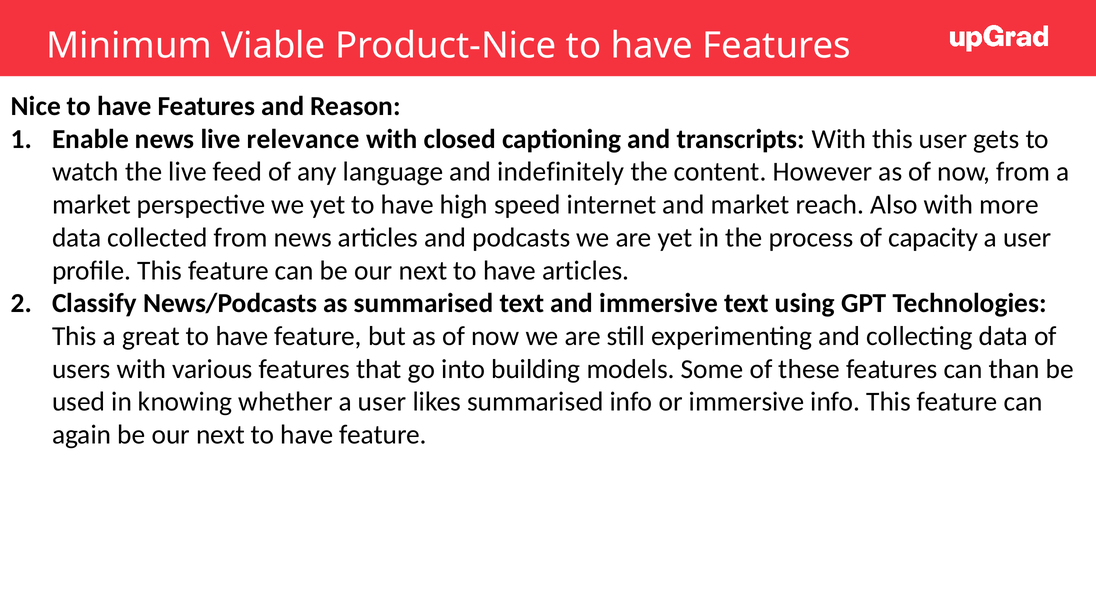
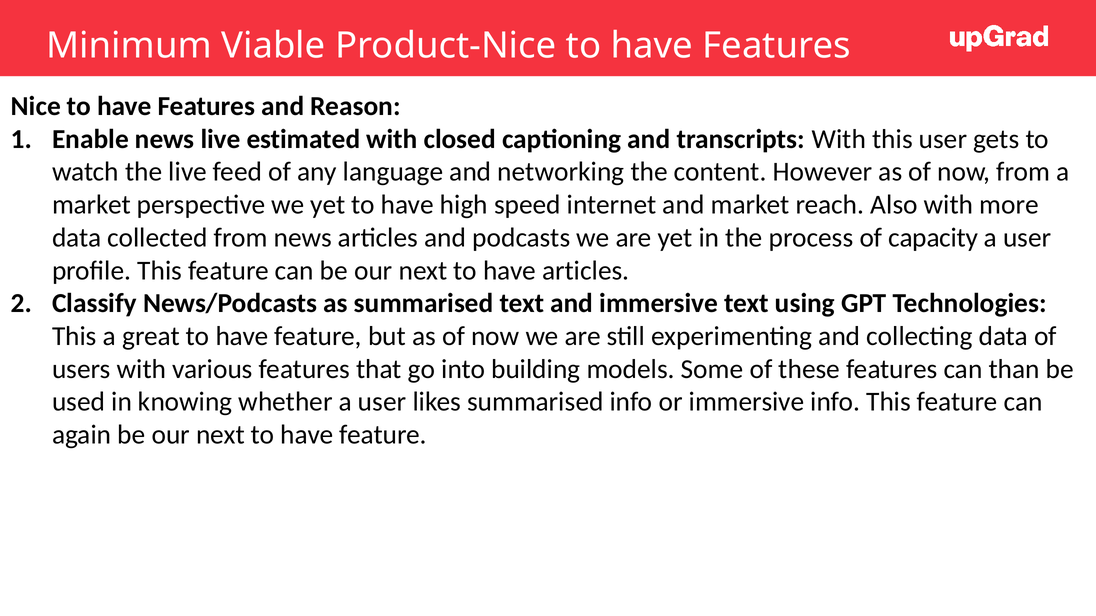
relevance: relevance -> estimated
indefinitely: indefinitely -> networking
